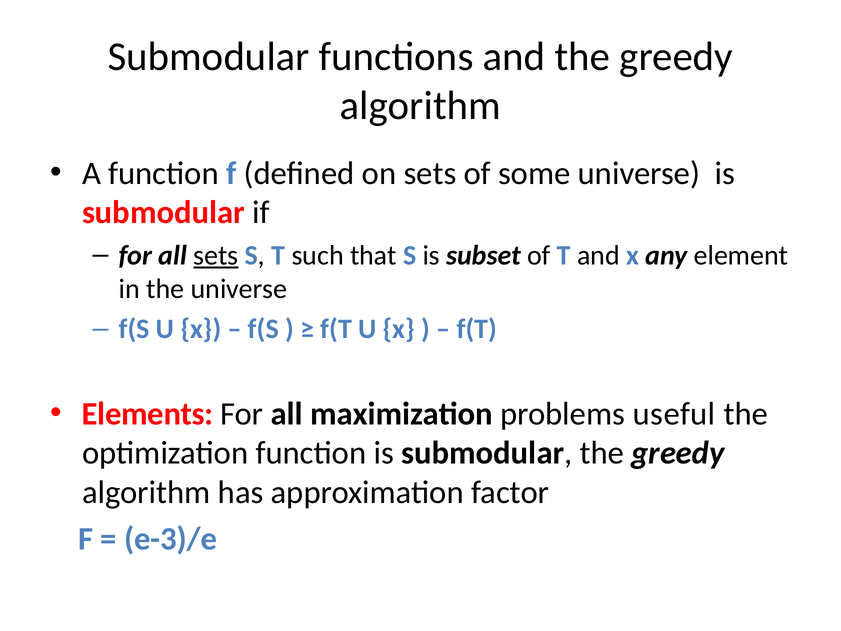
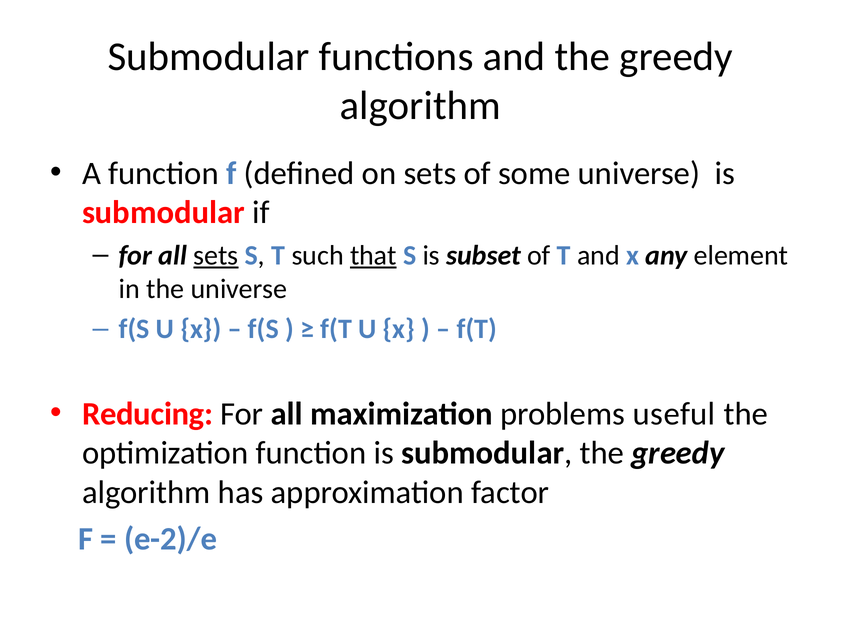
that underline: none -> present
Elements: Elements -> Reducing
e-3)/e: e-3)/e -> e-2)/e
